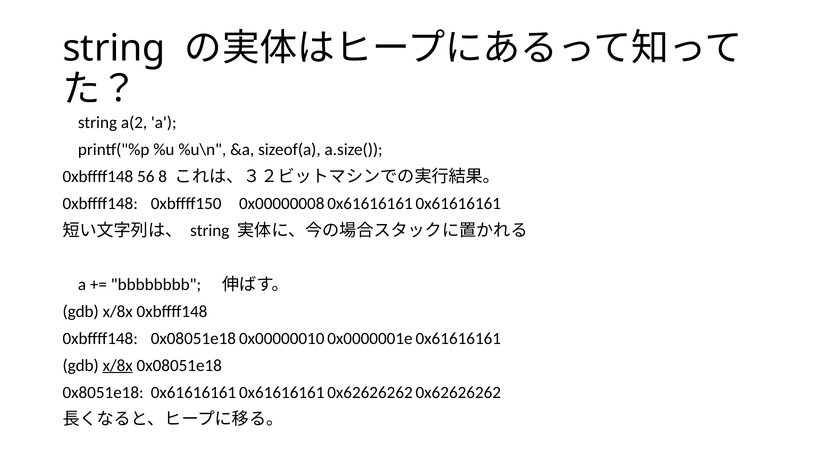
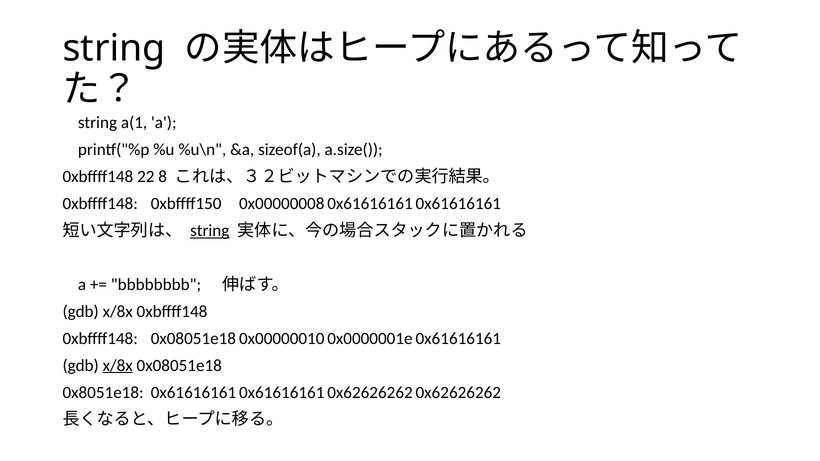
a(2: a(2 -> a(1
56: 56 -> 22
string at (210, 231) underline: none -> present
